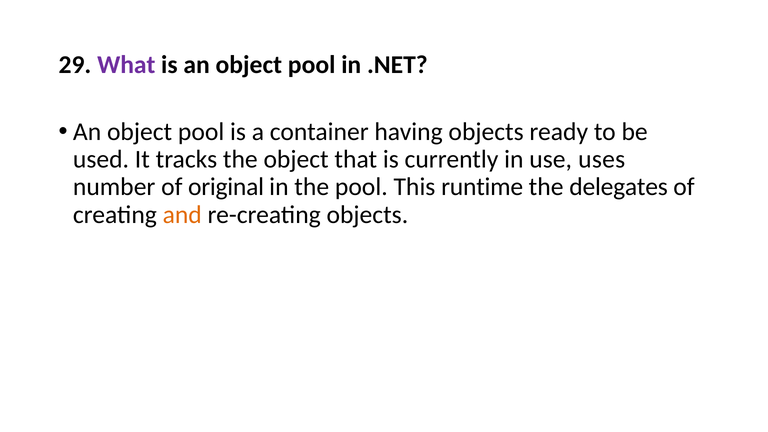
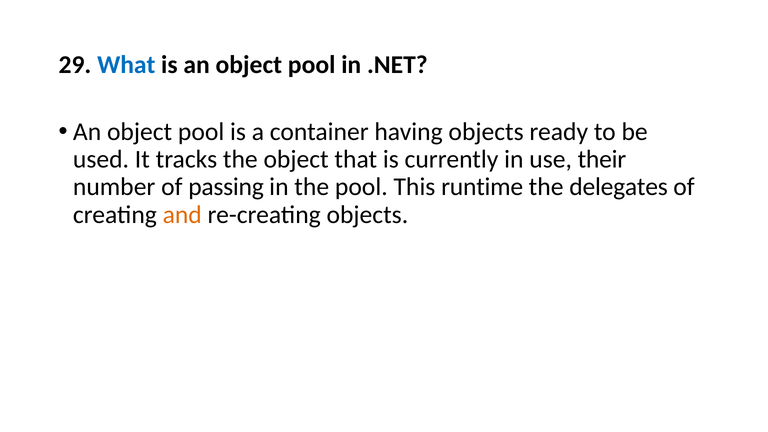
What colour: purple -> blue
uses: uses -> their
original: original -> passing
